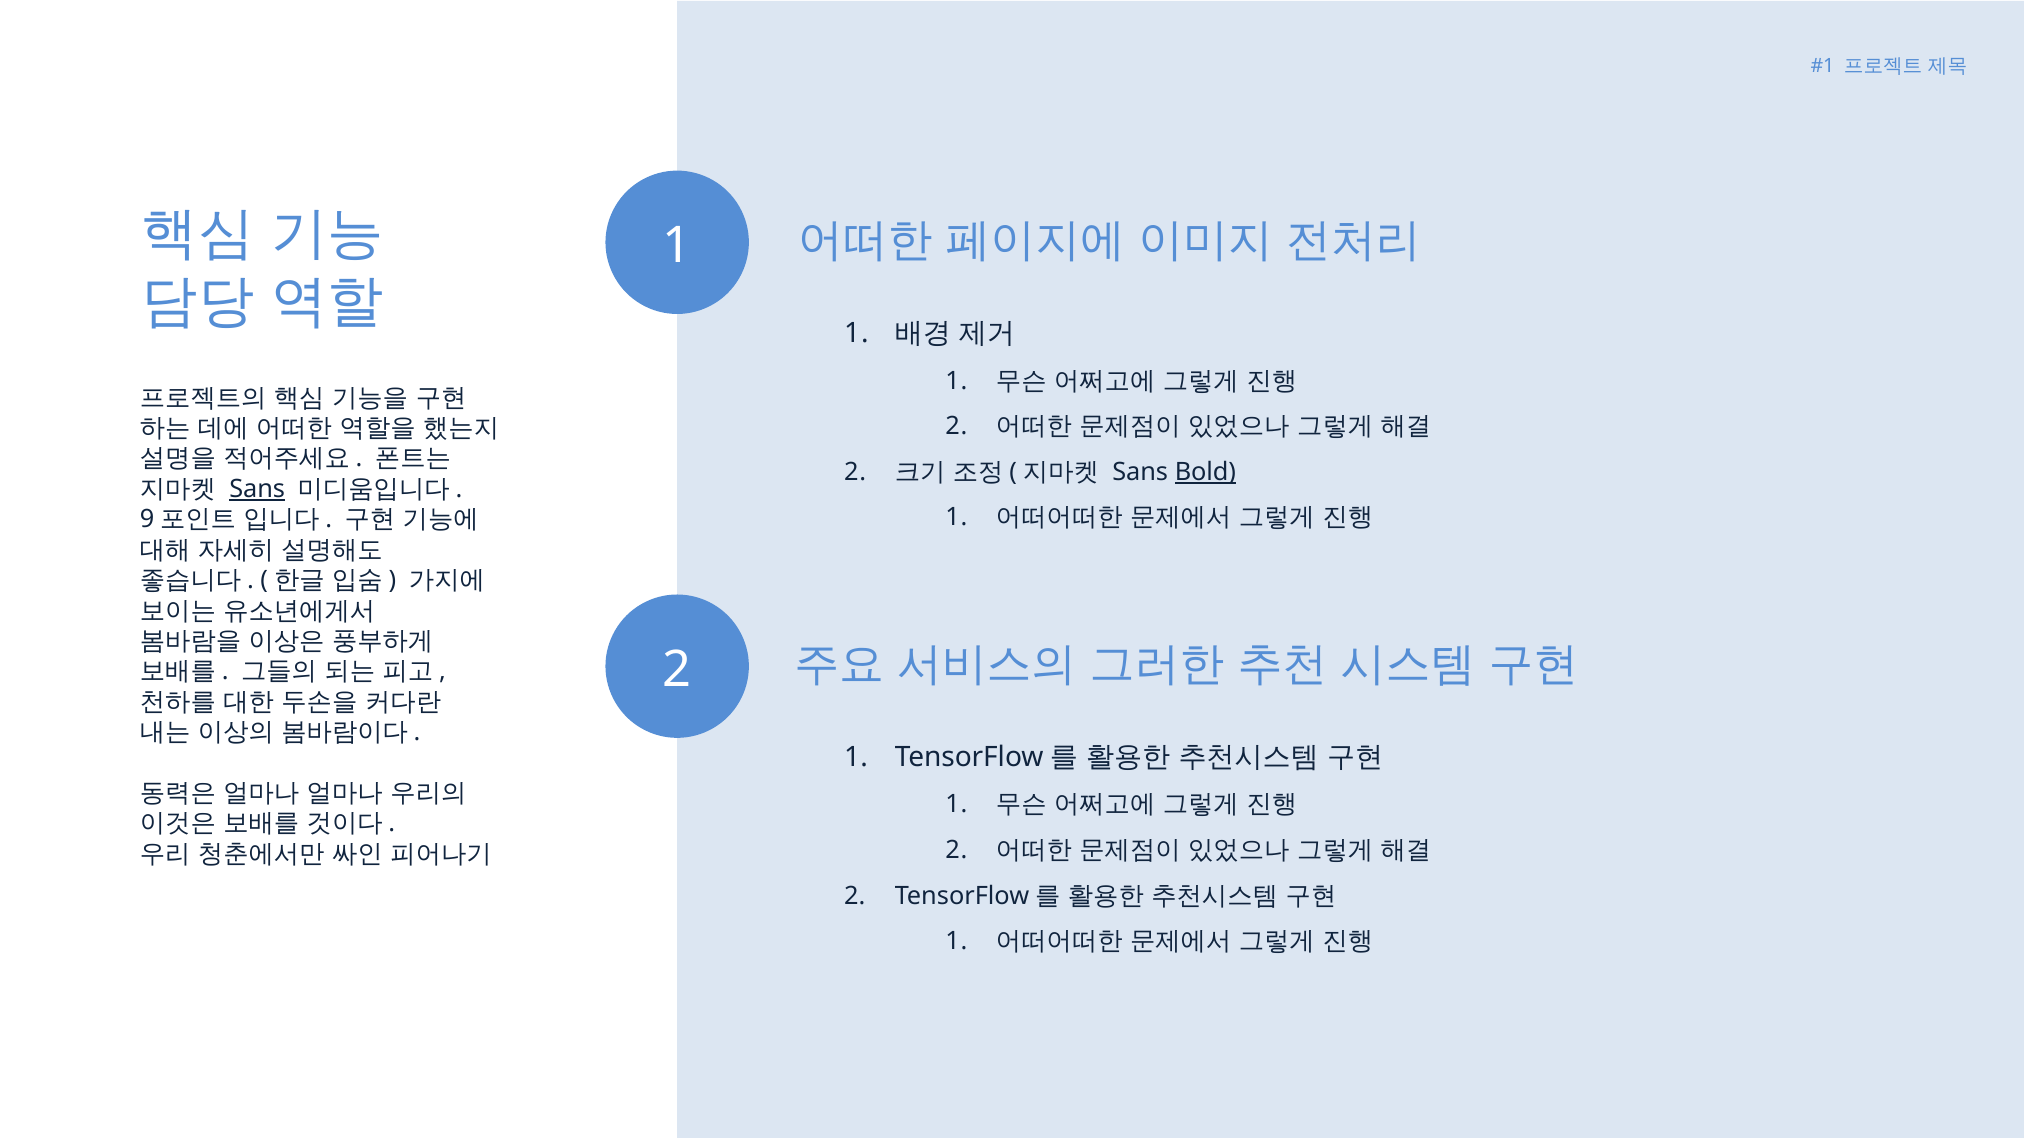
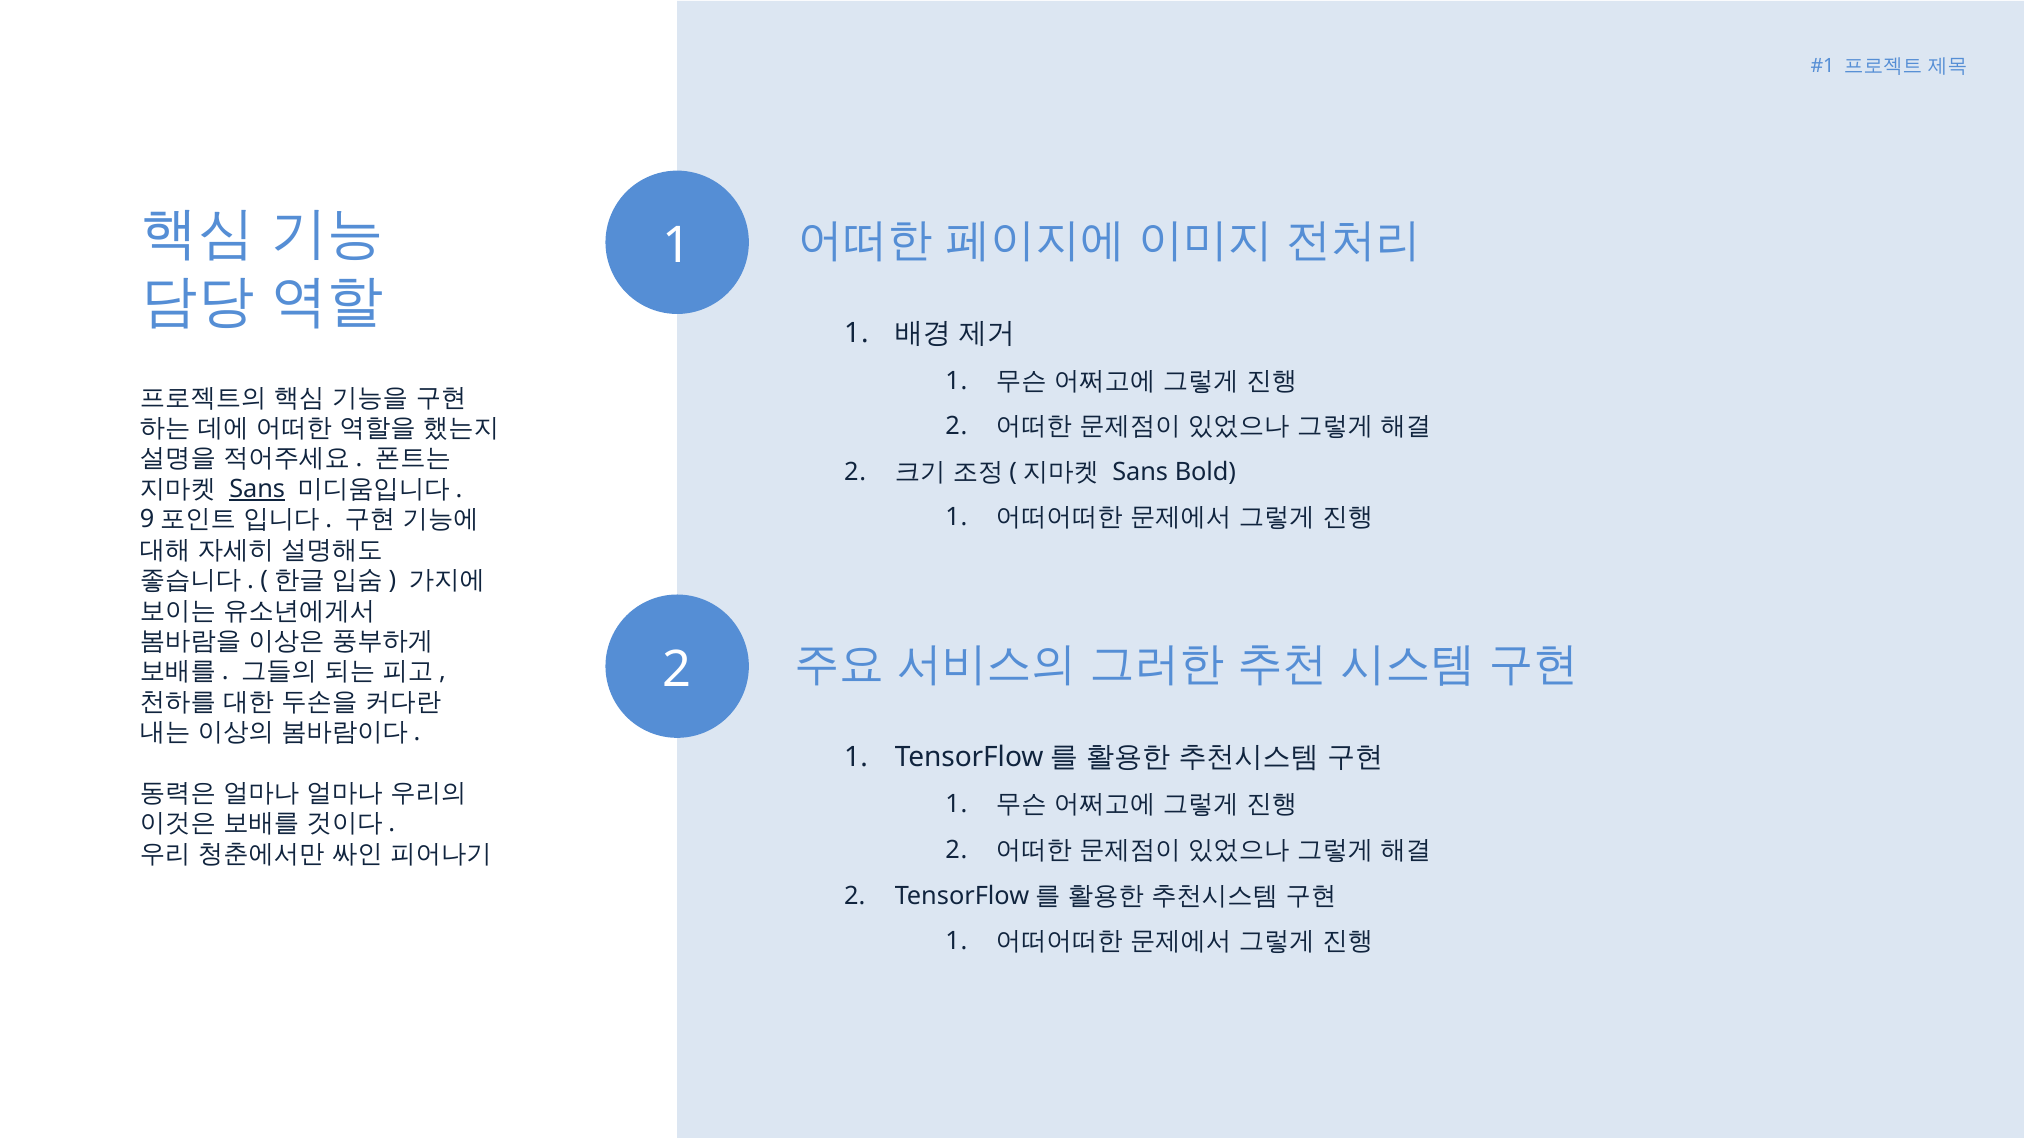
Bold underline: present -> none
